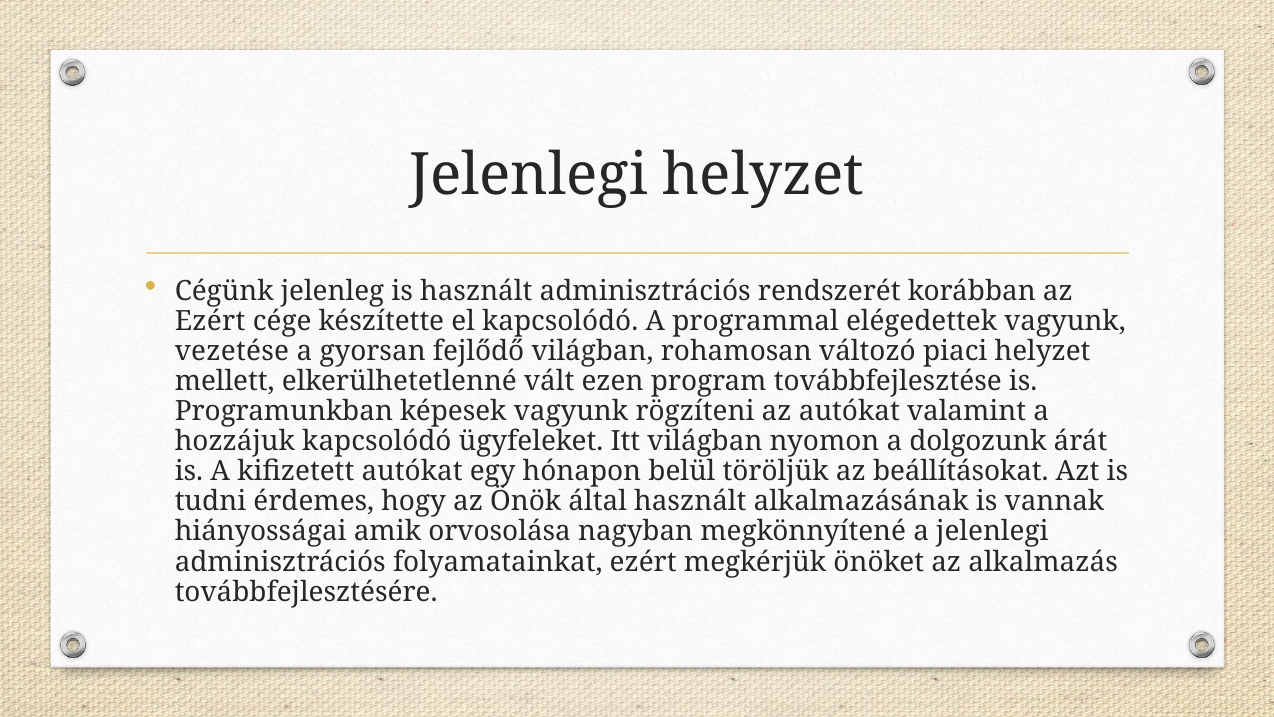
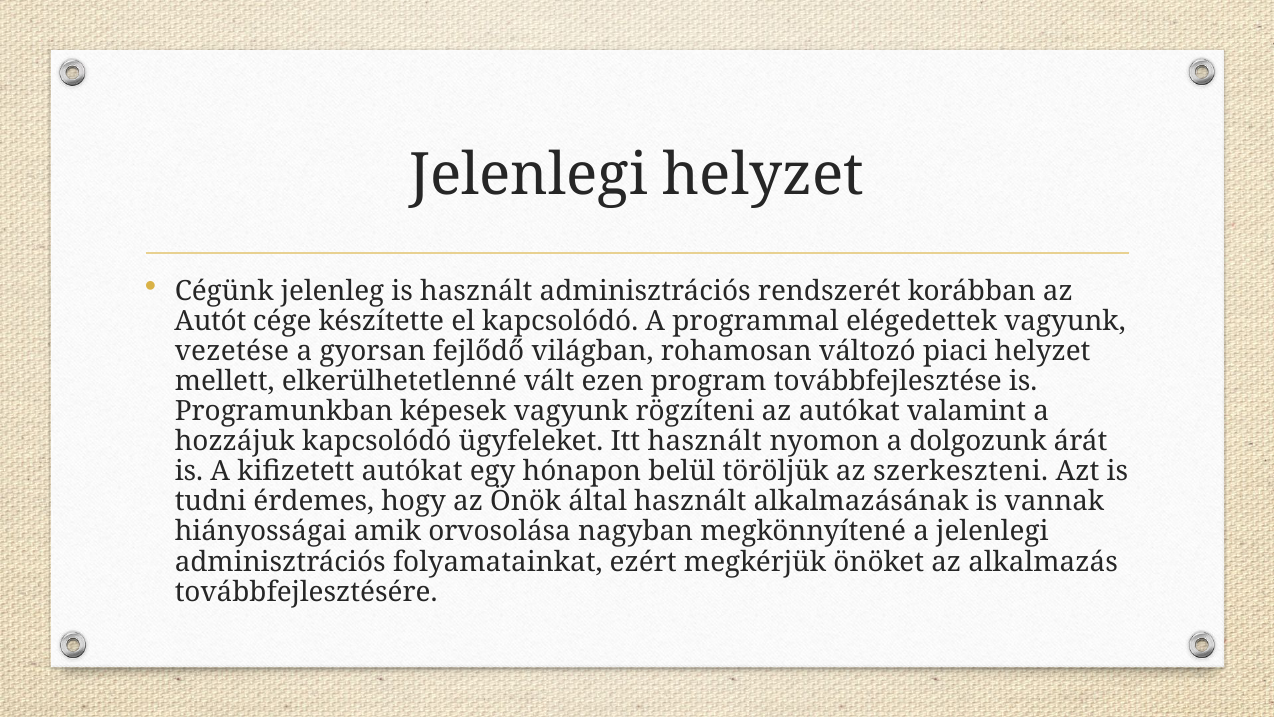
Ezért at (210, 321): Ezért -> Autót
Itt világban: világban -> használt
beállításokat: beállításokat -> szerkeszteni
